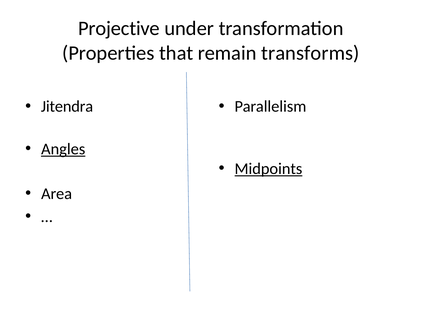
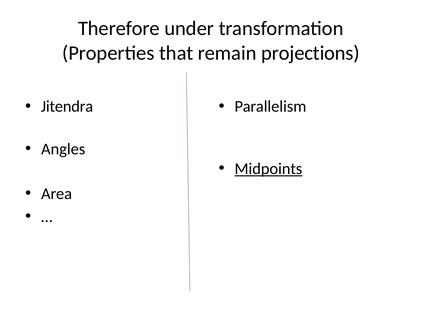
Projective: Projective -> Therefore
transforms: transforms -> projections
Angles underline: present -> none
